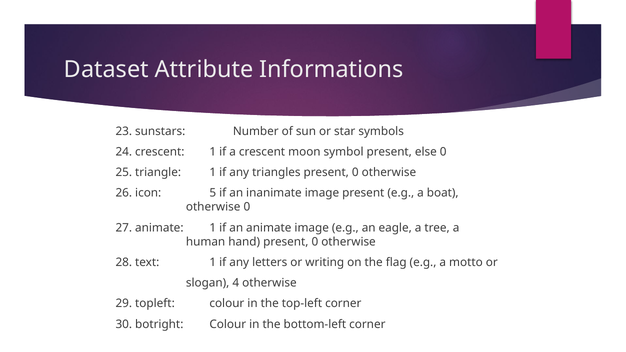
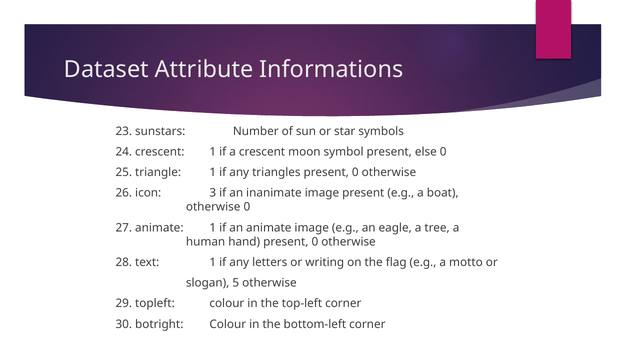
5: 5 -> 3
4: 4 -> 5
